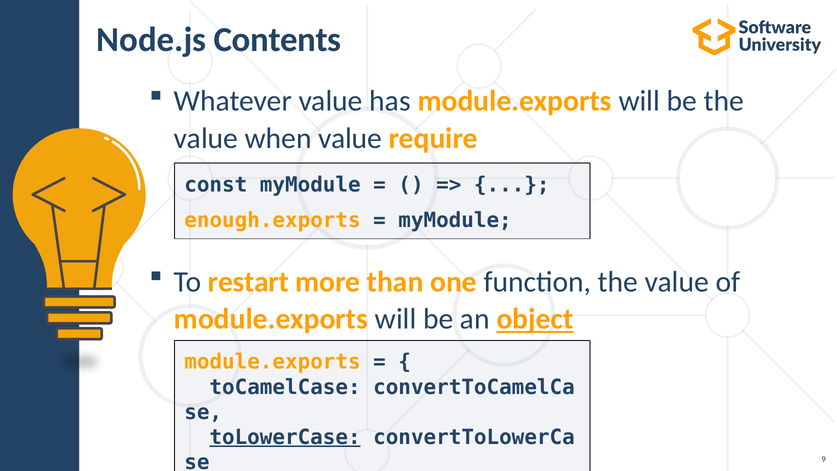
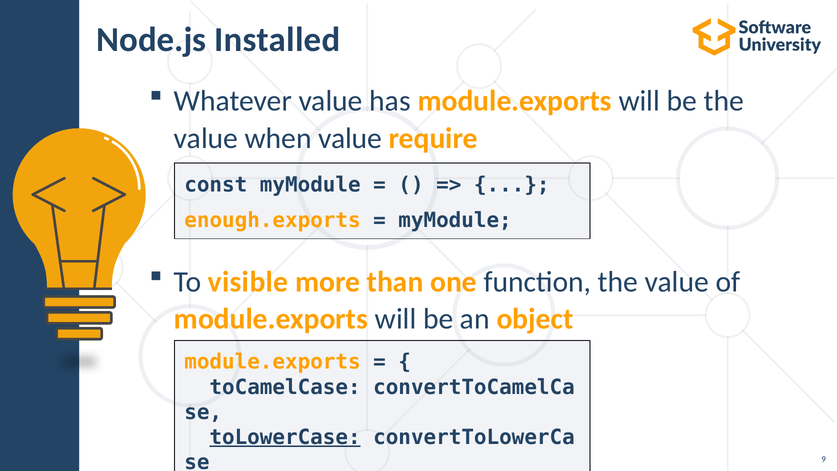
Contents: Contents -> Installed
restart: restart -> visible
object underline: present -> none
